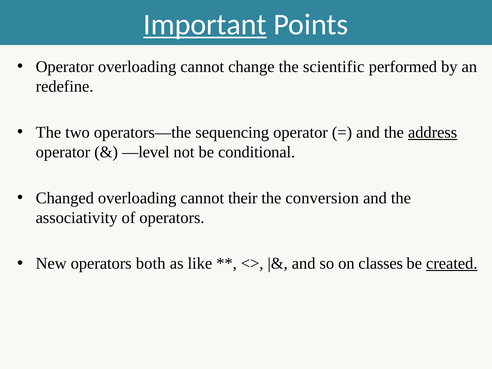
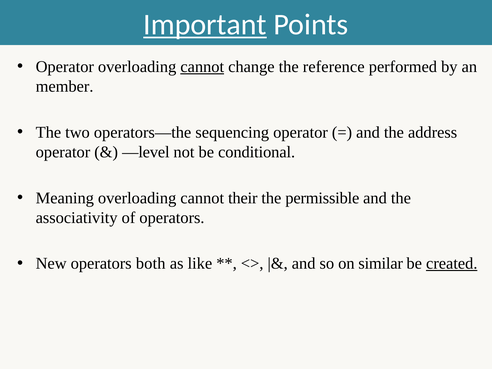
cannot at (202, 67) underline: none -> present
scientific: scientific -> reference
redefine: redefine -> member
address underline: present -> none
Changed: Changed -> Meaning
conversion: conversion -> permissible
classes: classes -> similar
